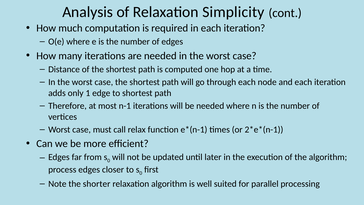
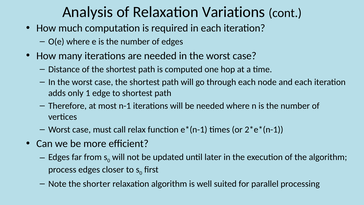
Simplicity: Simplicity -> Variations
